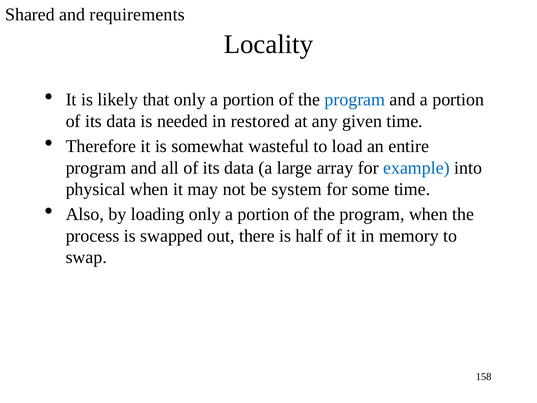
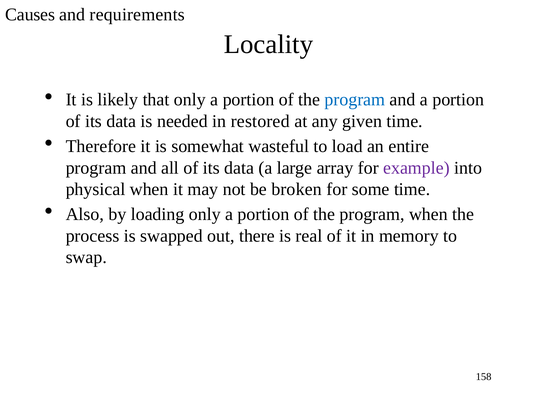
Shared: Shared -> Causes
example colour: blue -> purple
system: system -> broken
half: half -> real
